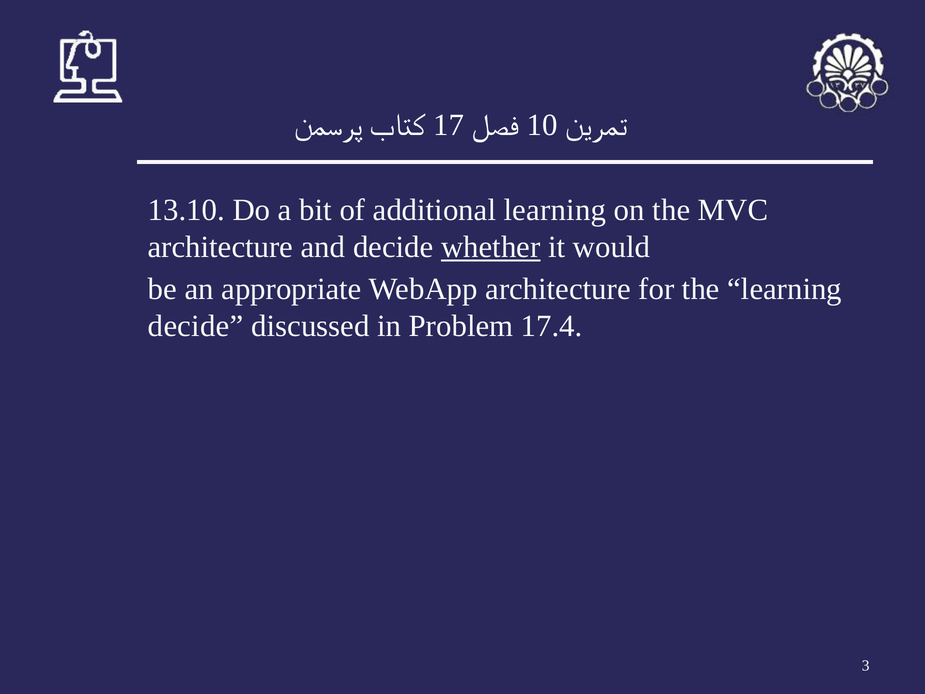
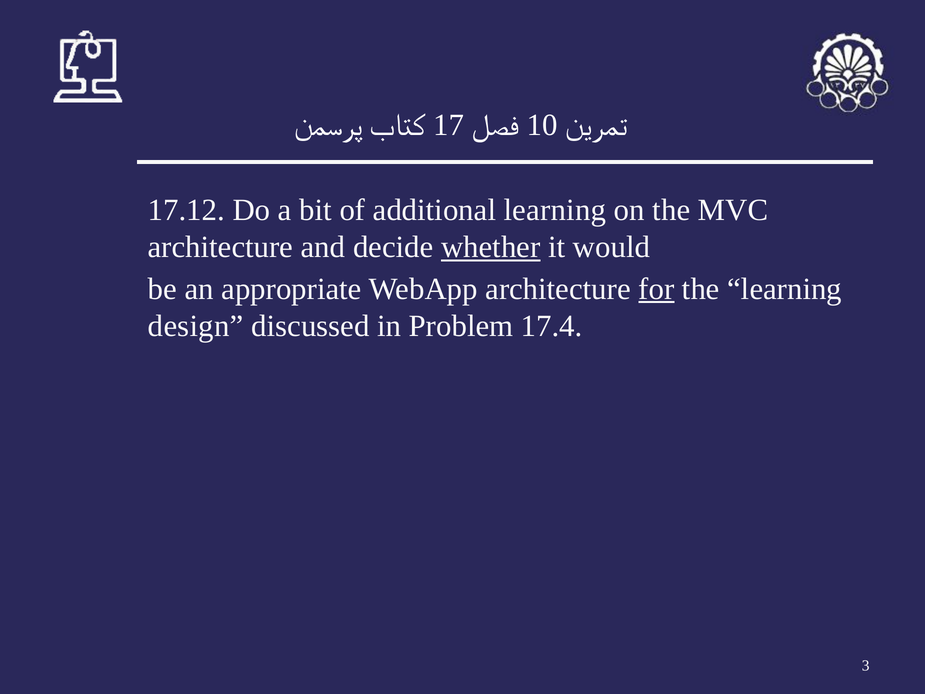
13.10: 13.10 -> 17.12
for underline: none -> present
decide at (196, 326): decide -> design
